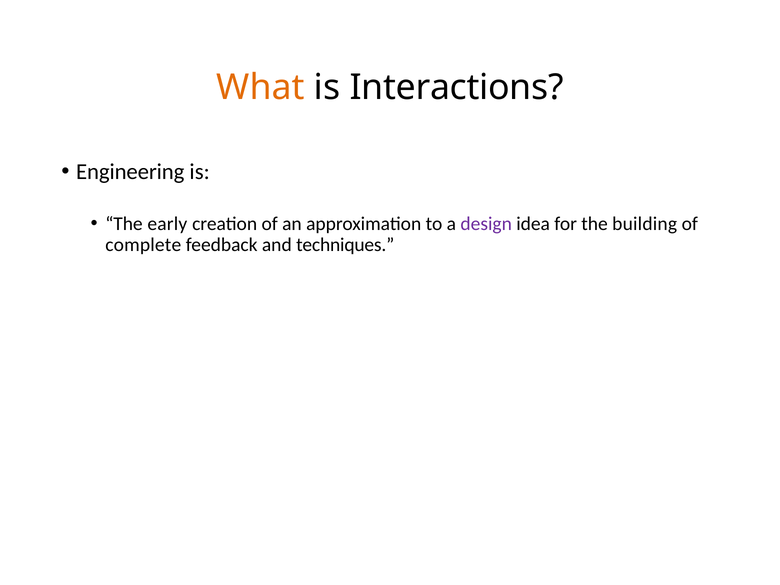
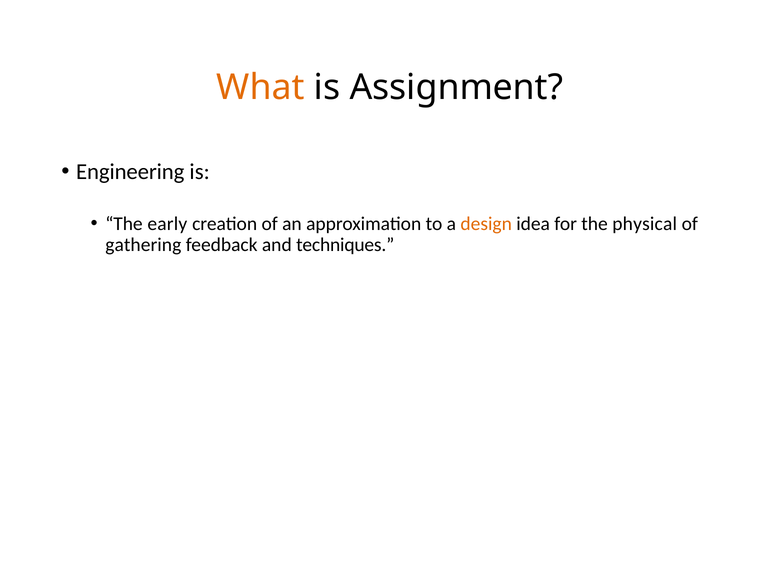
Interactions: Interactions -> Assignment
design colour: purple -> orange
building: building -> physical
complete: complete -> gathering
